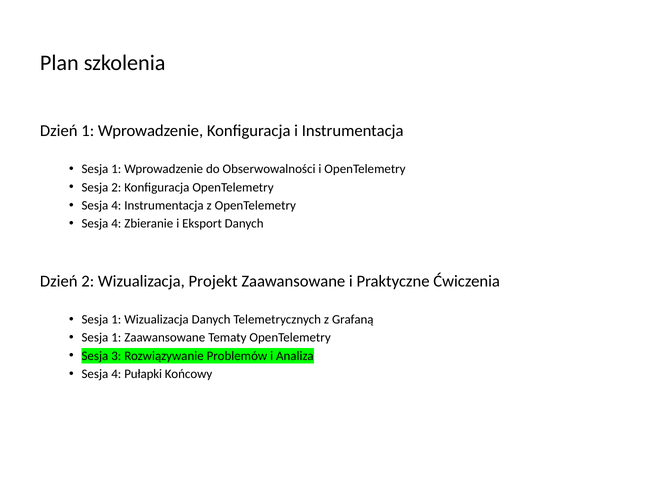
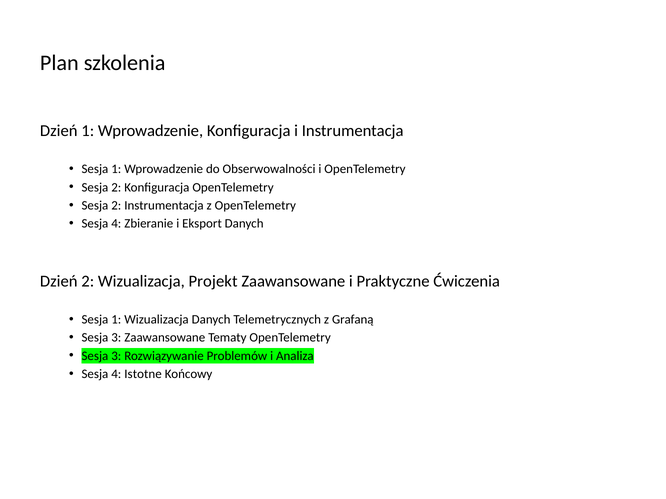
4 at (116, 206): 4 -> 2
1 at (116, 338): 1 -> 3
Pułapki: Pułapki -> Istotne
